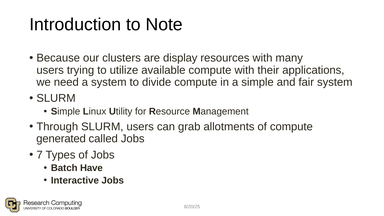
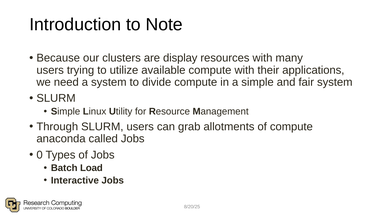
generated: generated -> anaconda
7: 7 -> 0
Have: Have -> Load
